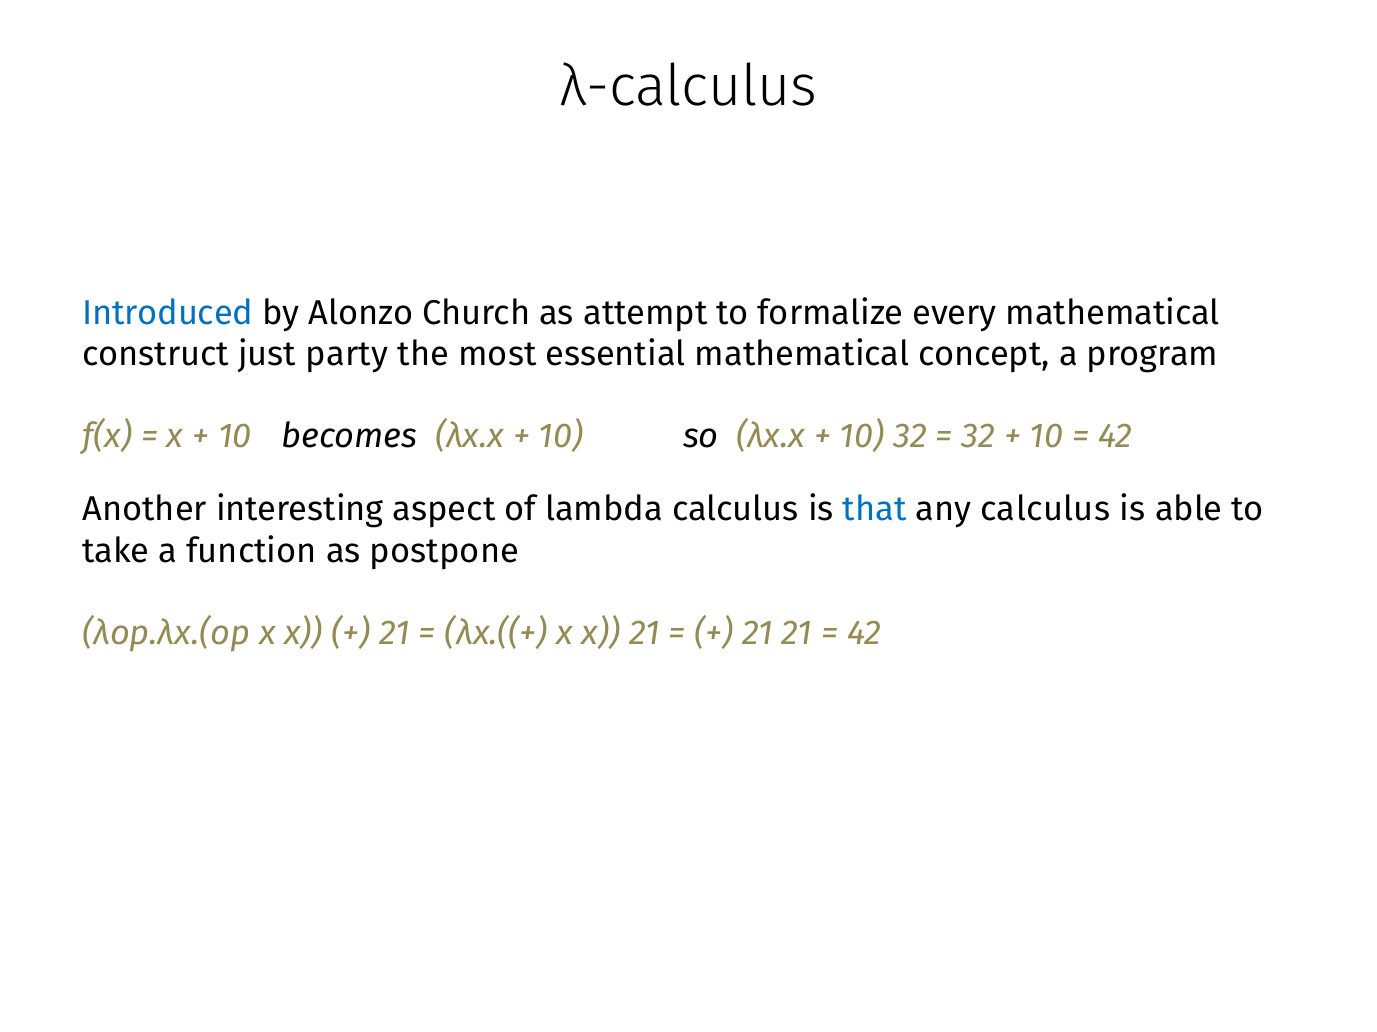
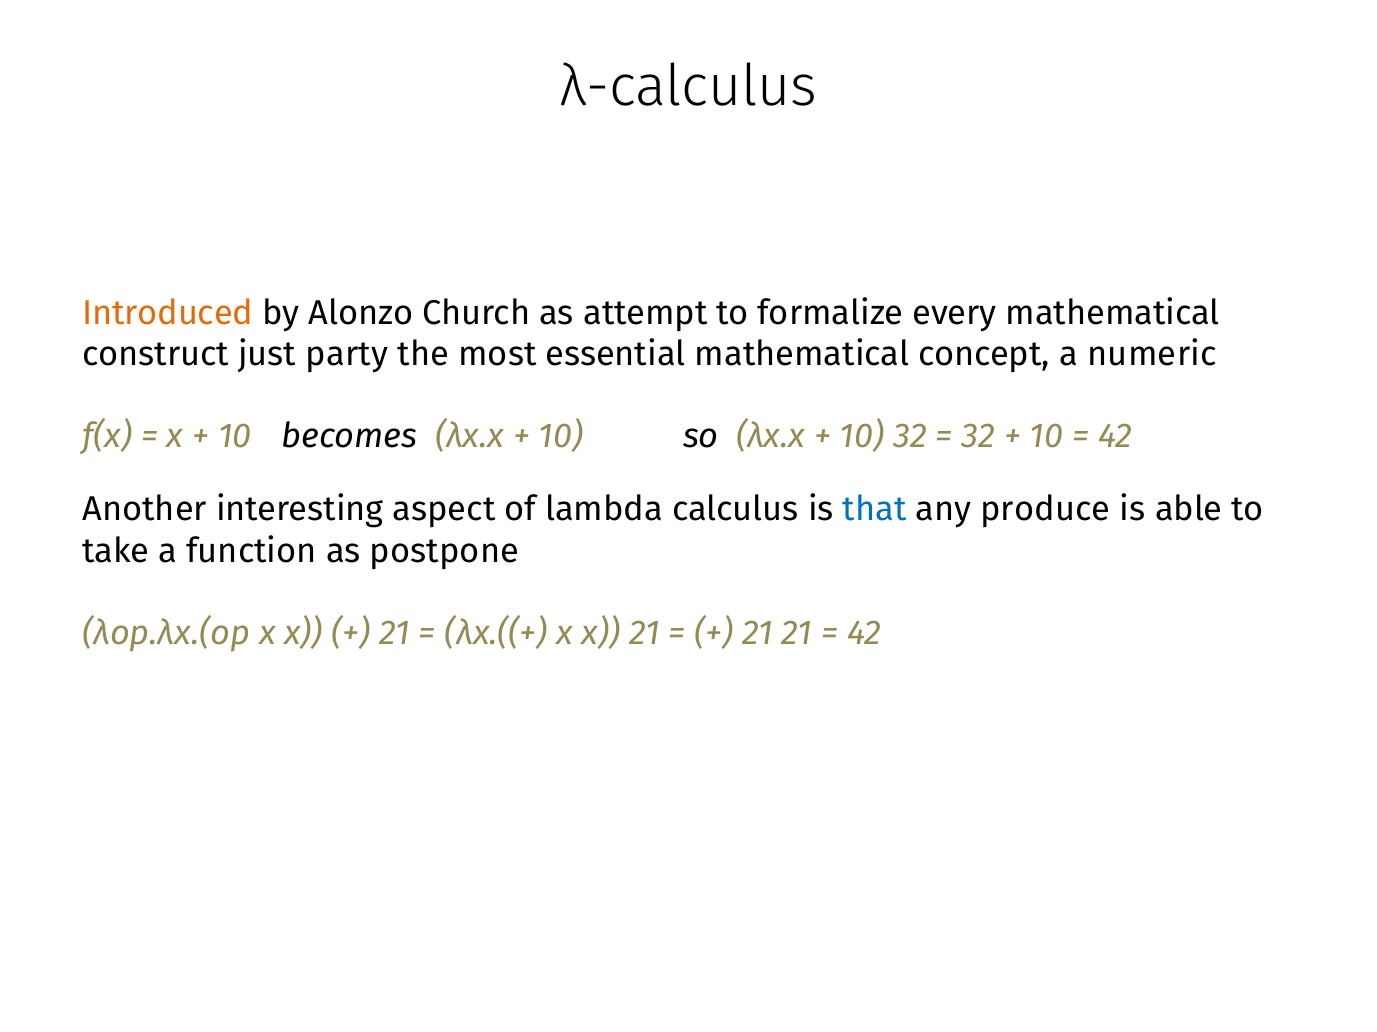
Introduced colour: blue -> orange
program: program -> numeric
any calculus: calculus -> produce
